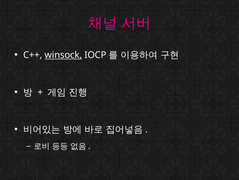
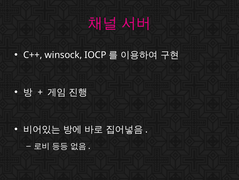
winsock underline: present -> none
